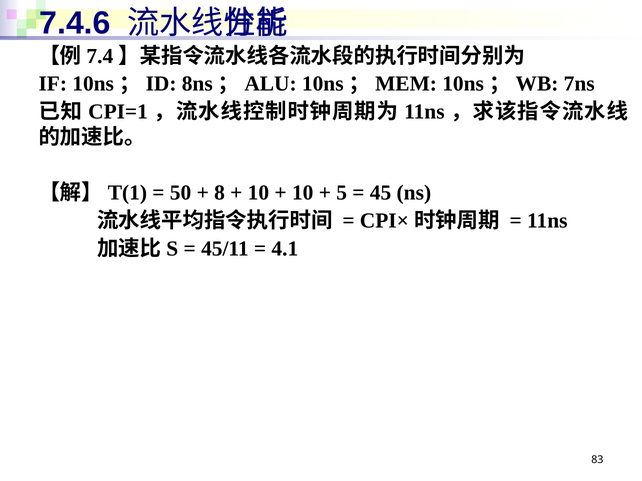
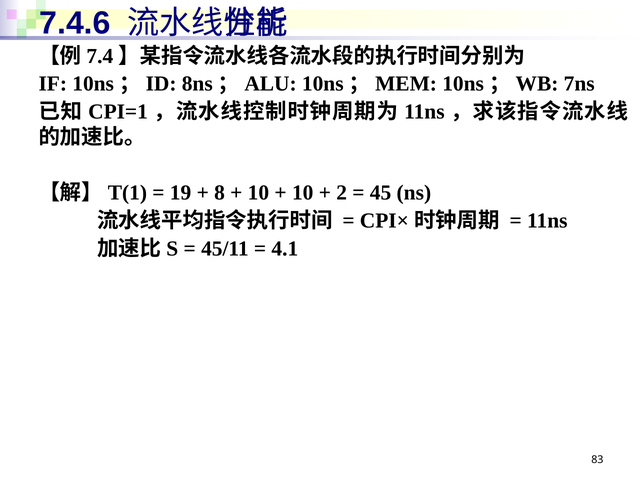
50: 50 -> 19
5: 5 -> 2
